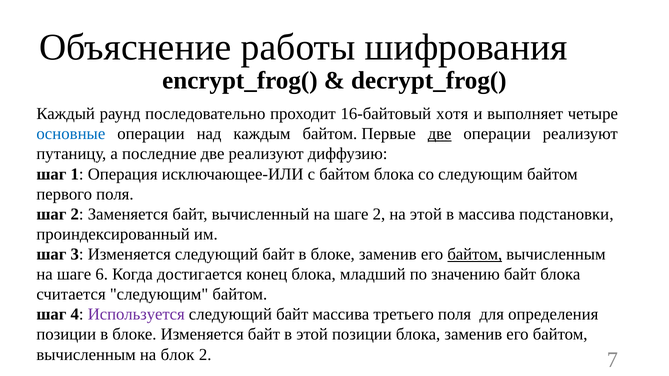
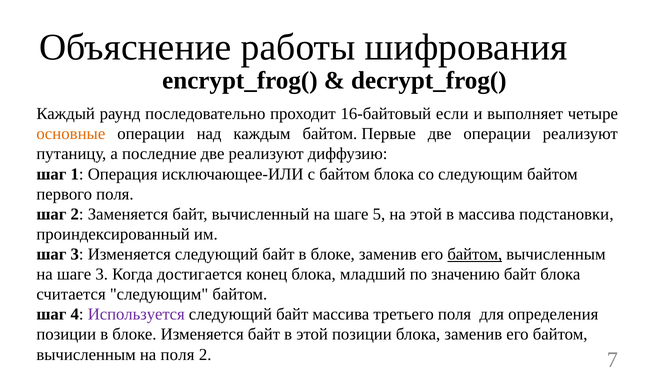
хотя: хотя -> если
основные colour: blue -> orange
две at (440, 134) underline: present -> none
шаге 2: 2 -> 5
шаге 6: 6 -> 3
на блок: блок -> поля
